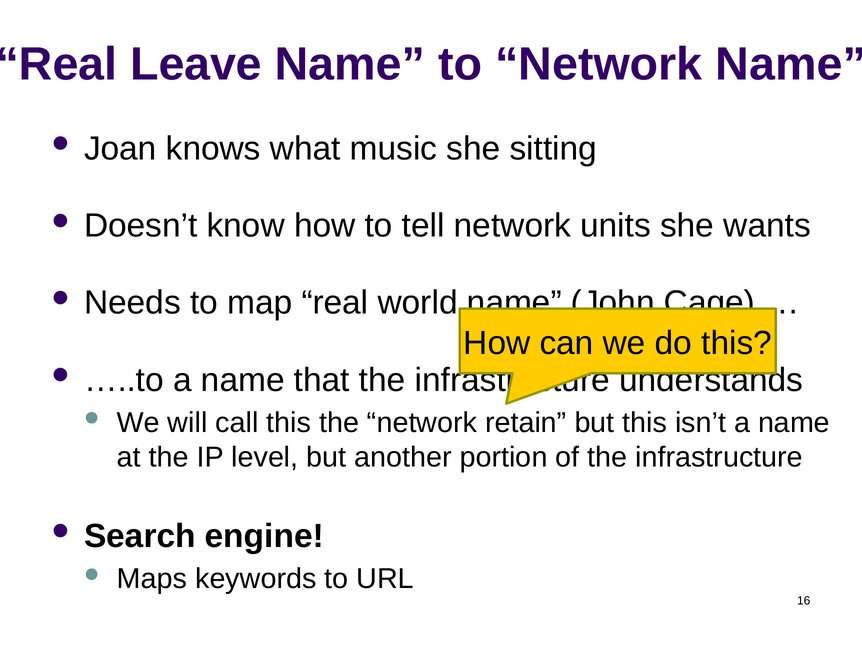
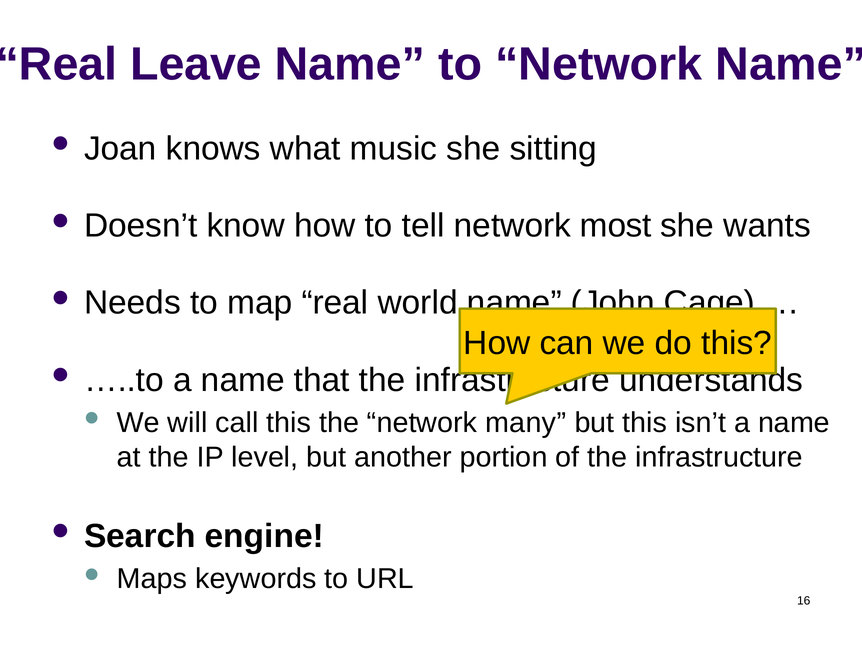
units: units -> most
retain: retain -> many
